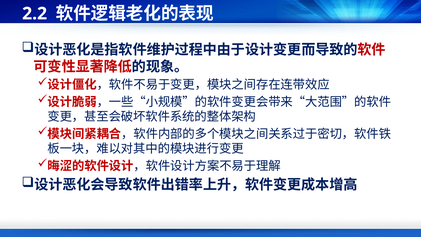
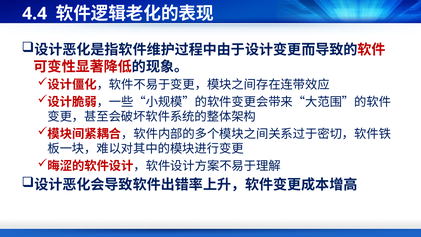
2.2: 2.2 -> 4.4
